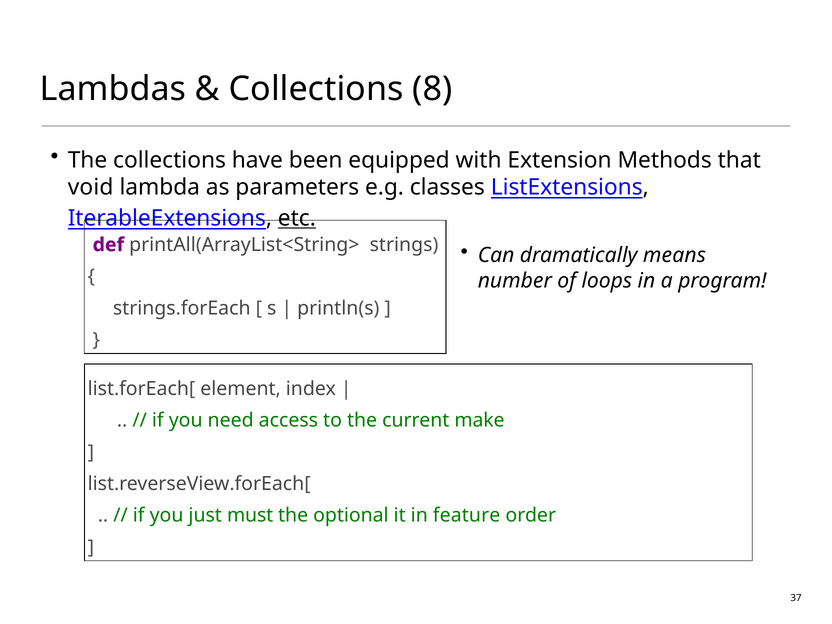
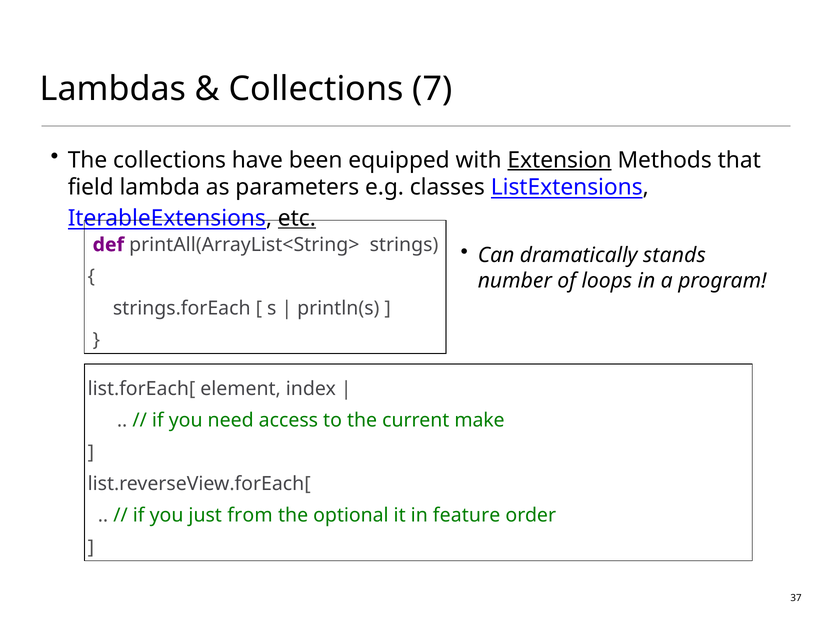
8: 8 -> 7
Extension underline: none -> present
void: void -> field
means: means -> stands
must: must -> from
